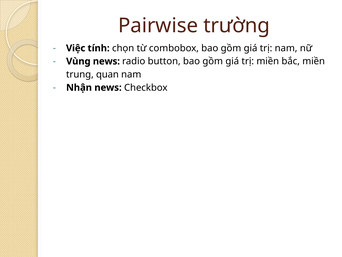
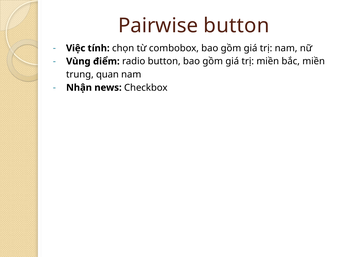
Pairwise trường: trường -> button
Vùng news: news -> điểm
